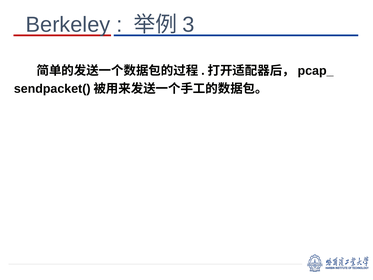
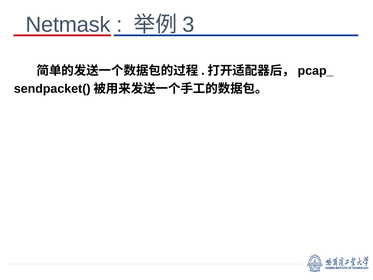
Berkeley: Berkeley -> Netmask
